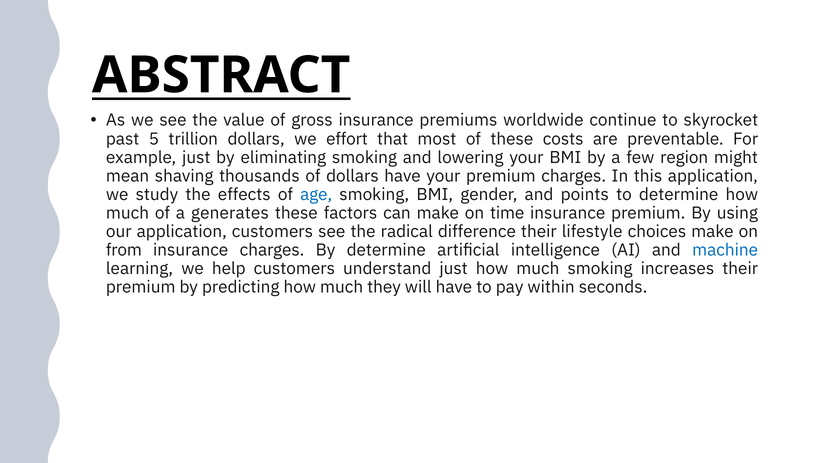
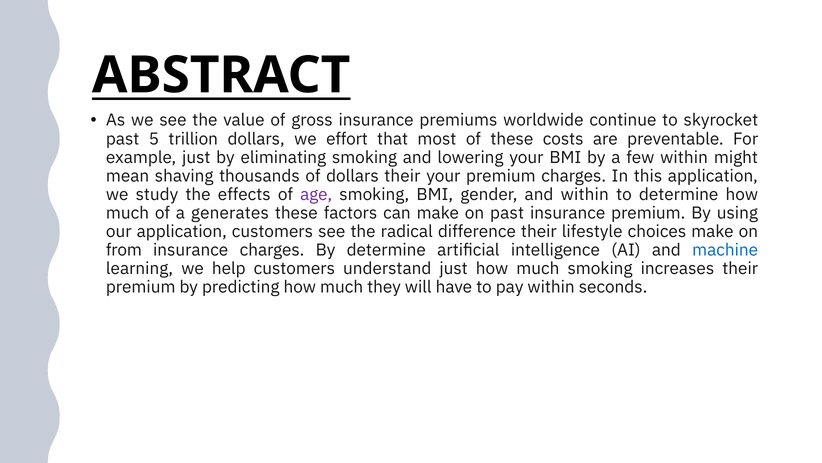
few region: region -> within
dollars have: have -> their
age colour: blue -> purple
and points: points -> within
on time: time -> past
